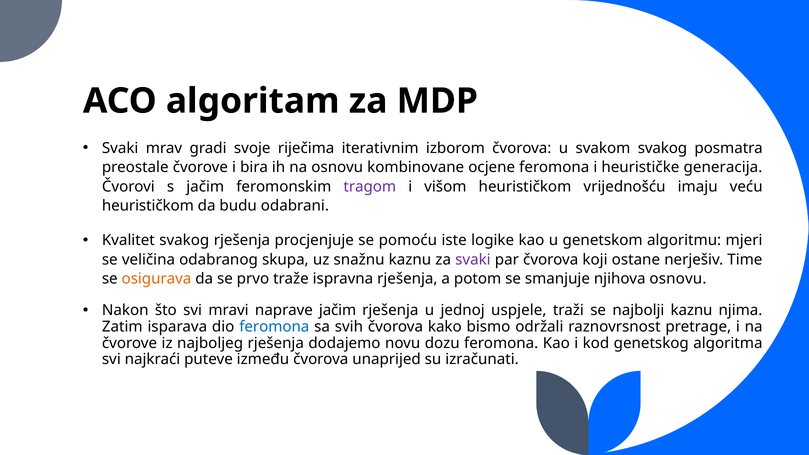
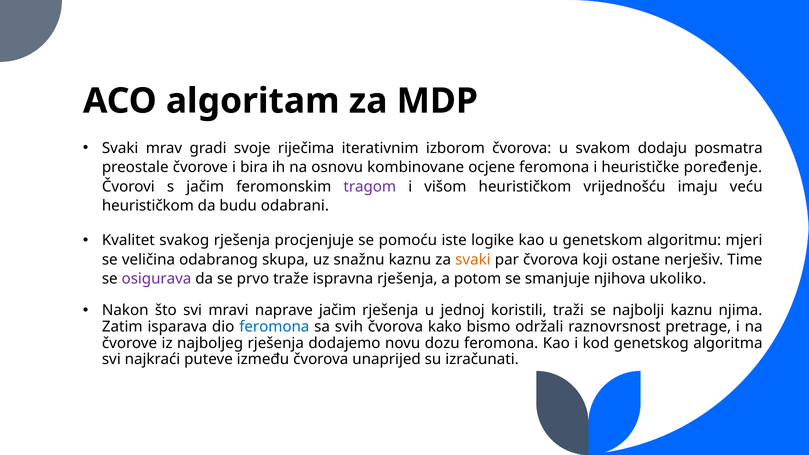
svakom svakog: svakog -> dodaju
generacija: generacija -> poređenje
svaki at (473, 260) colour: purple -> orange
osigurava colour: orange -> purple
njihova osnovu: osnovu -> ukoliko
uspjele: uspjele -> koristili
